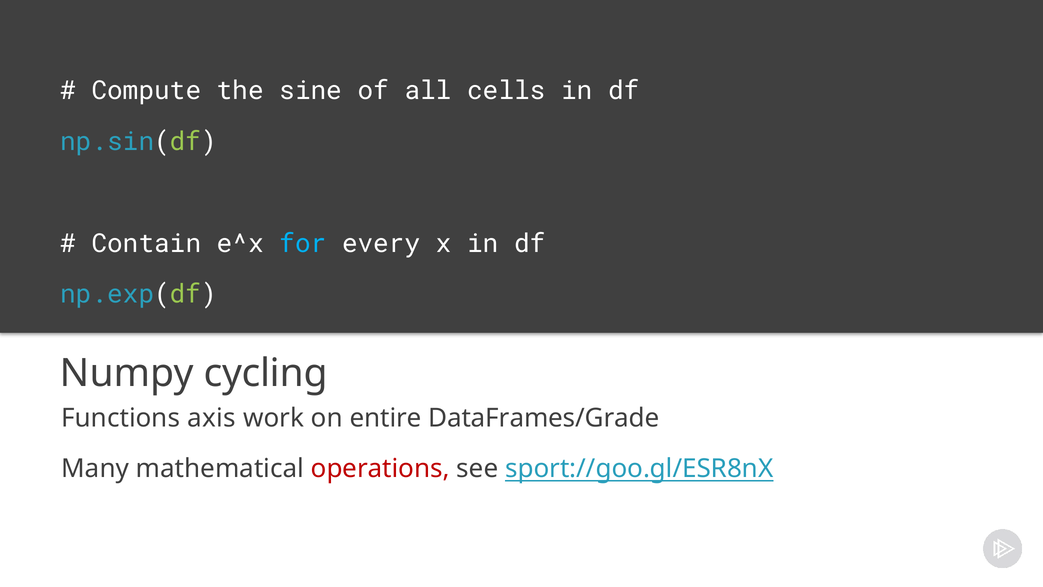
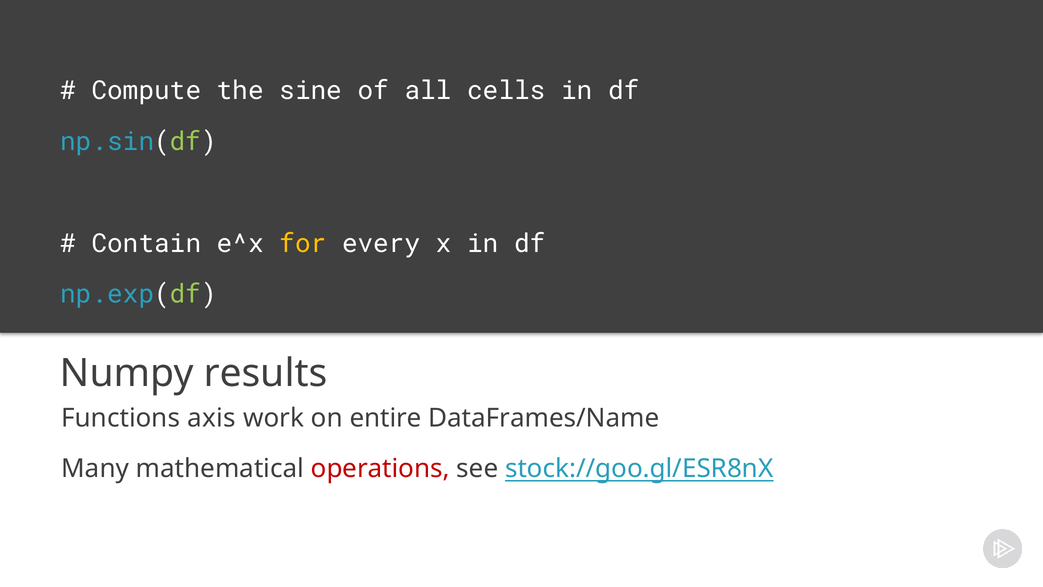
for colour: light blue -> yellow
cycling: cycling -> results
DataFrames/Grade: DataFrames/Grade -> DataFrames/Name
sport://goo.gl/ESR8nX: sport://goo.gl/ESR8nX -> stock://goo.gl/ESR8nX
